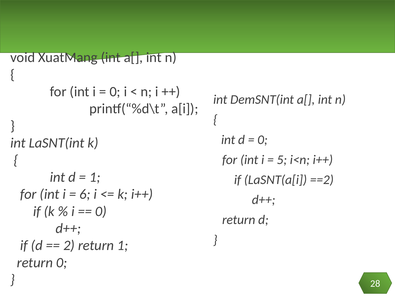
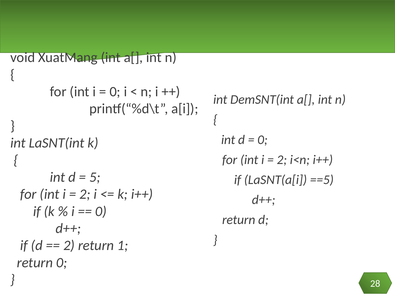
5 at (282, 160): 5 -> 2
1 at (95, 177): 1 -> 5
==2: ==2 -> ==5
6 at (85, 194): 6 -> 2
